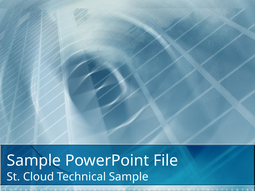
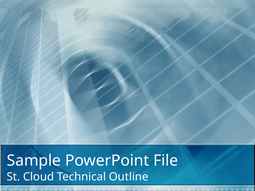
Technical Sample: Sample -> Outline
